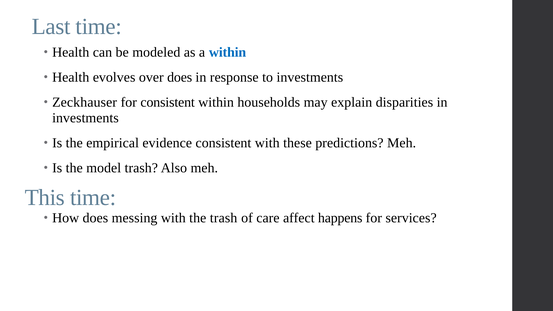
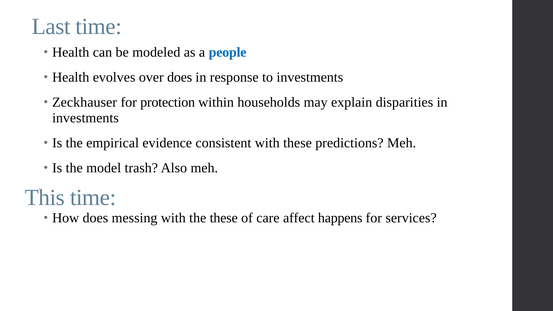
a within: within -> people
for consistent: consistent -> protection
the trash: trash -> these
